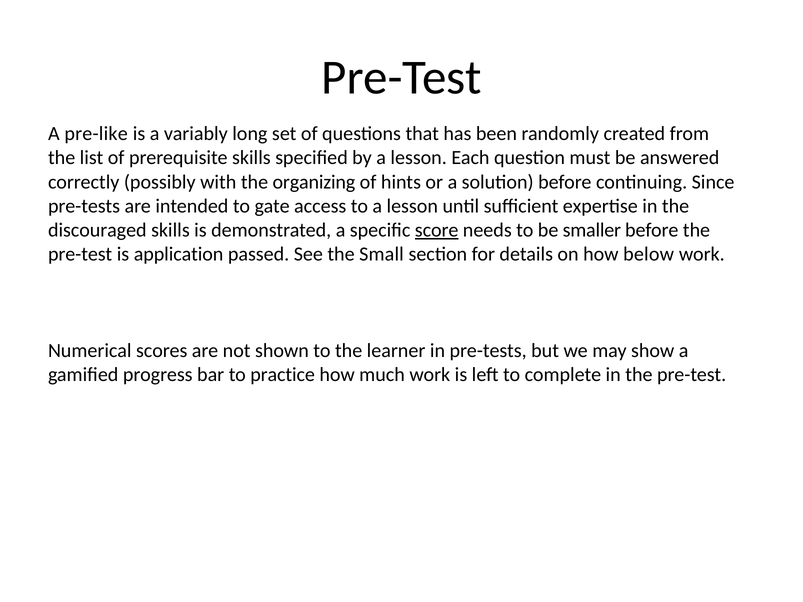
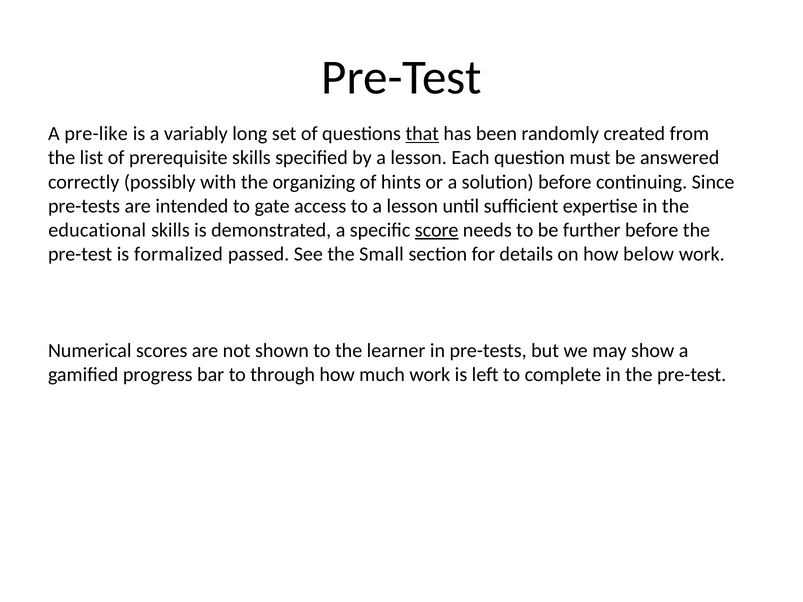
that underline: none -> present
discouraged: discouraged -> educational
smaller: smaller -> further
application: application -> formalized
practice: practice -> through
